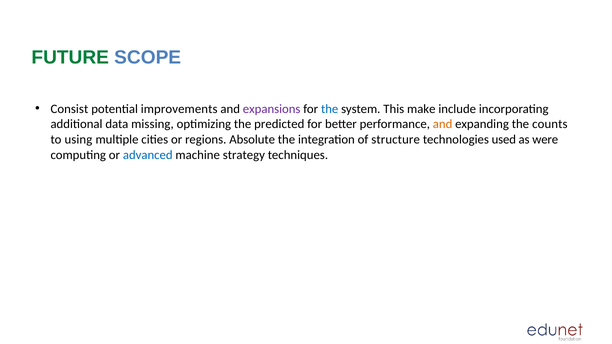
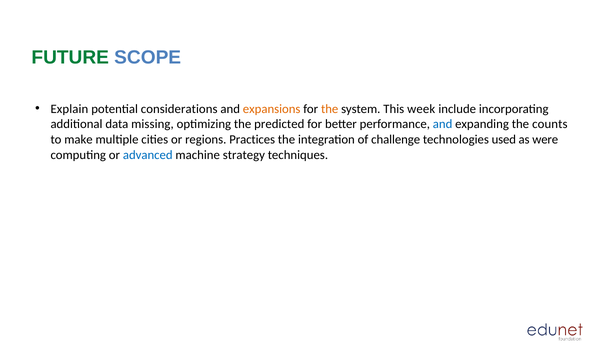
Consist: Consist -> Explain
improvements: improvements -> considerations
expansions colour: purple -> orange
the at (330, 109) colour: blue -> orange
make: make -> week
and at (443, 124) colour: orange -> blue
using: using -> make
Absolute: Absolute -> Practices
structure: structure -> challenge
